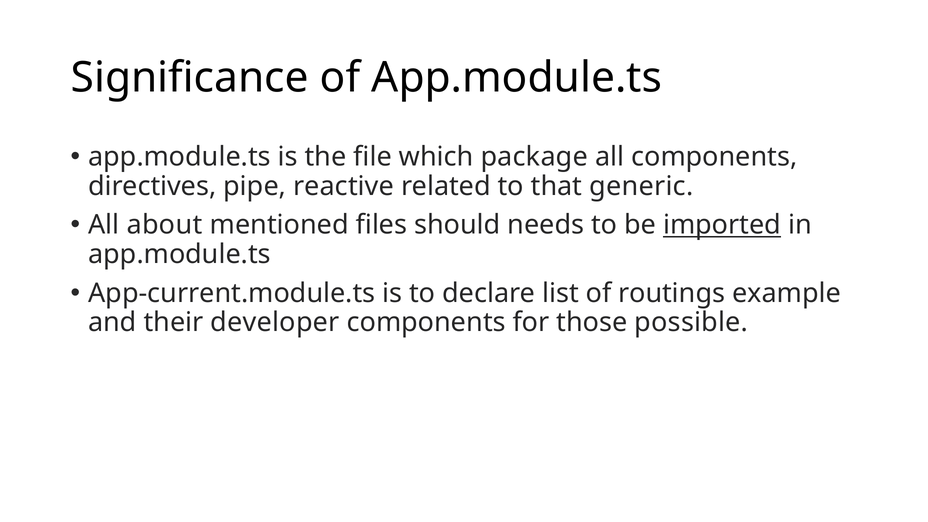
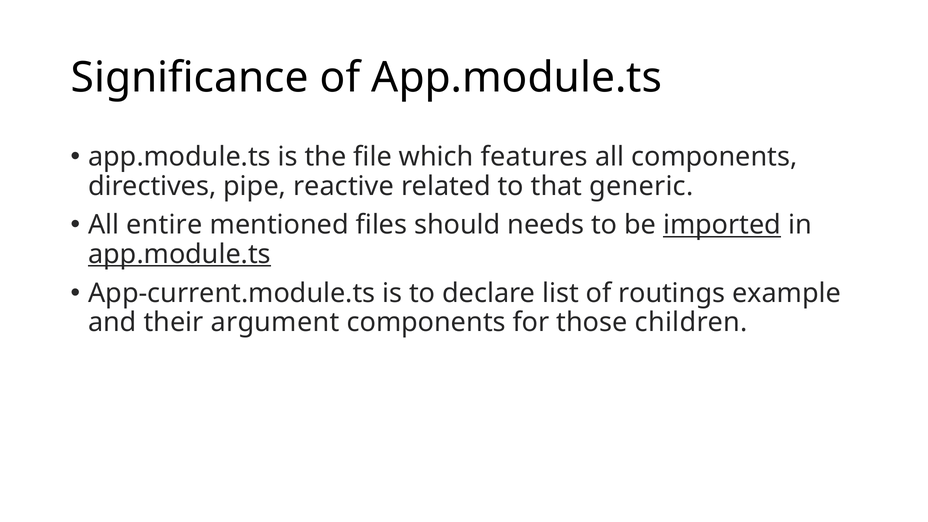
package: package -> features
about: about -> entire
app.module.ts at (179, 254) underline: none -> present
developer: developer -> argument
possible: possible -> children
